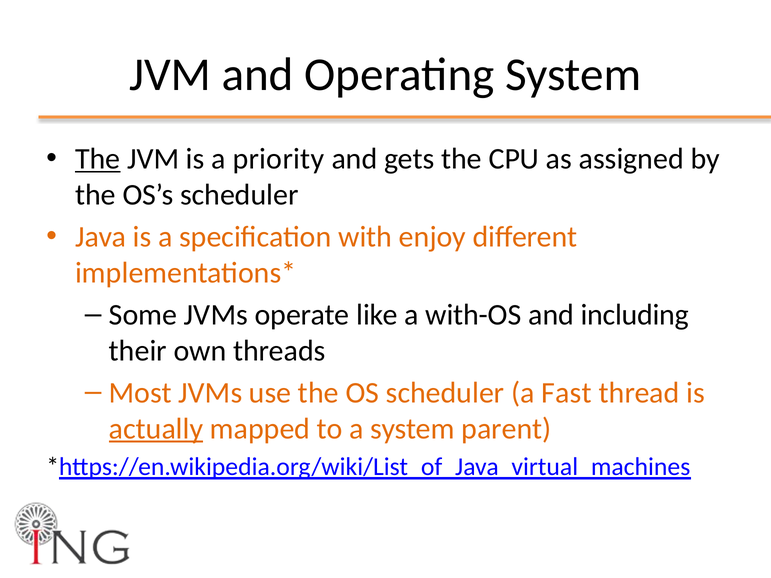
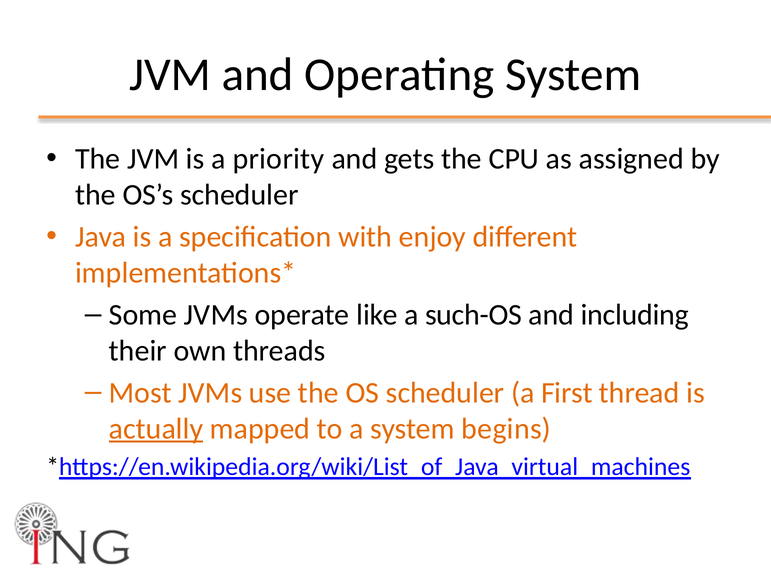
The at (98, 159) underline: present -> none
with-OS: with-OS -> such-OS
Fast: Fast -> First
parent: parent -> begins
